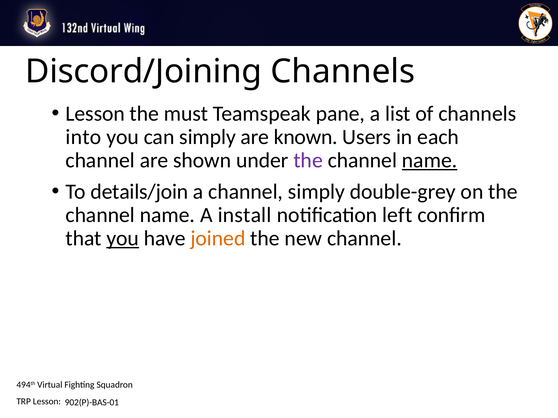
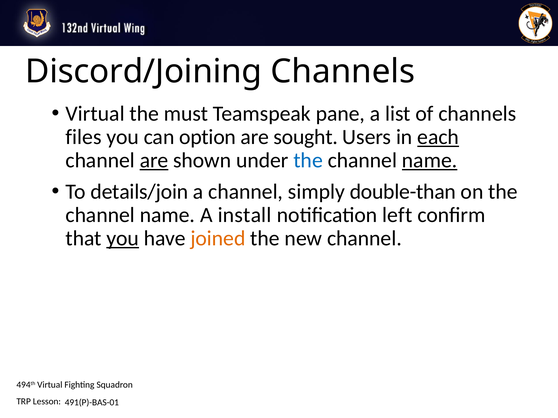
Lesson at (95, 114): Lesson -> Virtual
into: into -> files
can simply: simply -> option
known: known -> sought
each underline: none -> present
are at (154, 161) underline: none -> present
the at (308, 161) colour: purple -> blue
double-grey: double-grey -> double-than
902(P)-BAS-01: 902(P)-BAS-01 -> 491(P)-BAS-01
